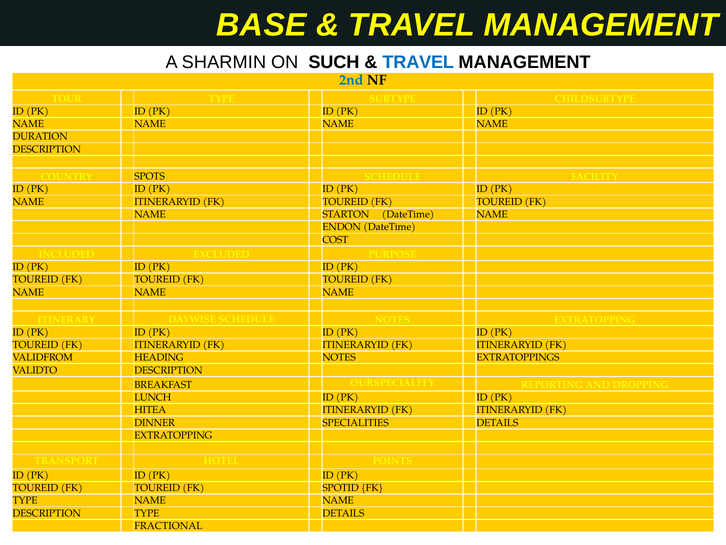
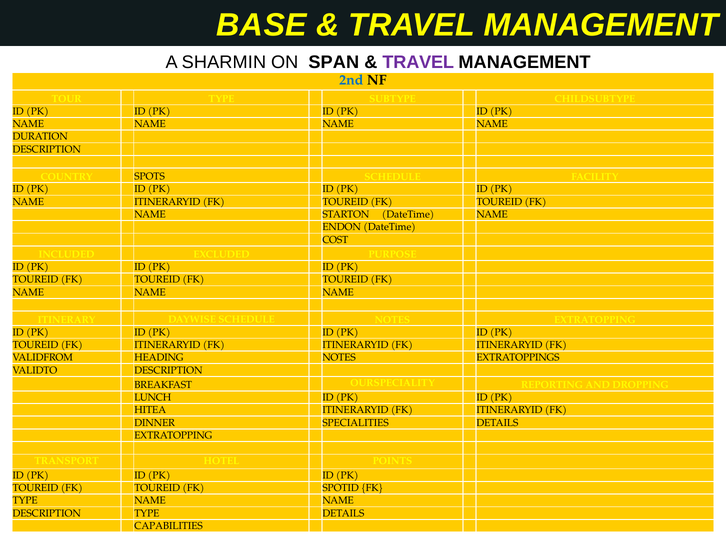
SUCH: SUCH -> SPAN
TRAVEL at (418, 62) colour: blue -> purple
FRACTIONAL: FRACTIONAL -> CAPABILITIES
